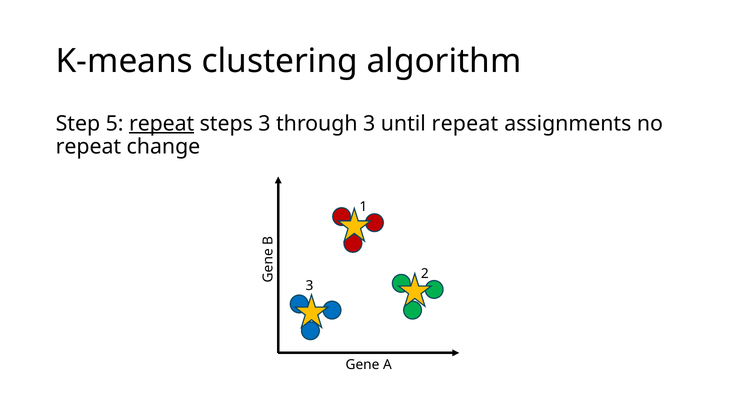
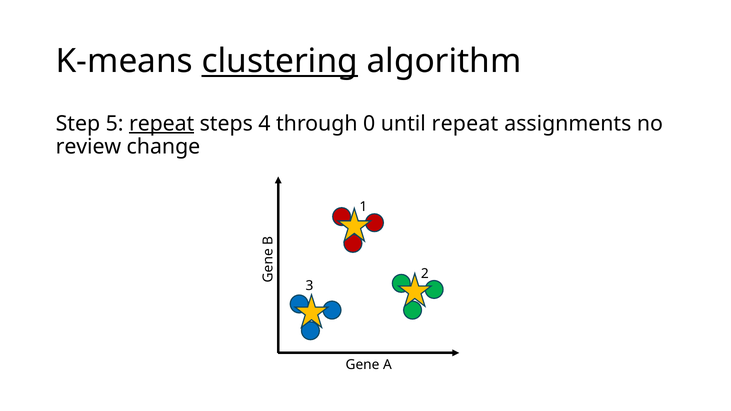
clustering underline: none -> present
steps 3: 3 -> 4
through 3: 3 -> 0
repeat at (88, 147): repeat -> review
